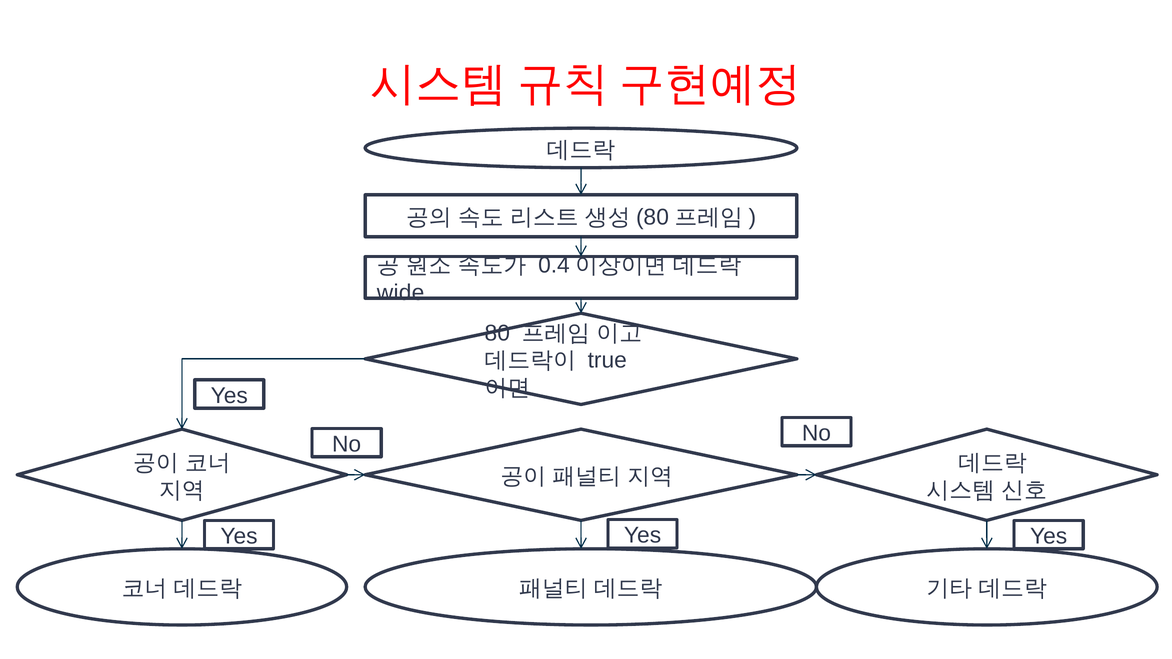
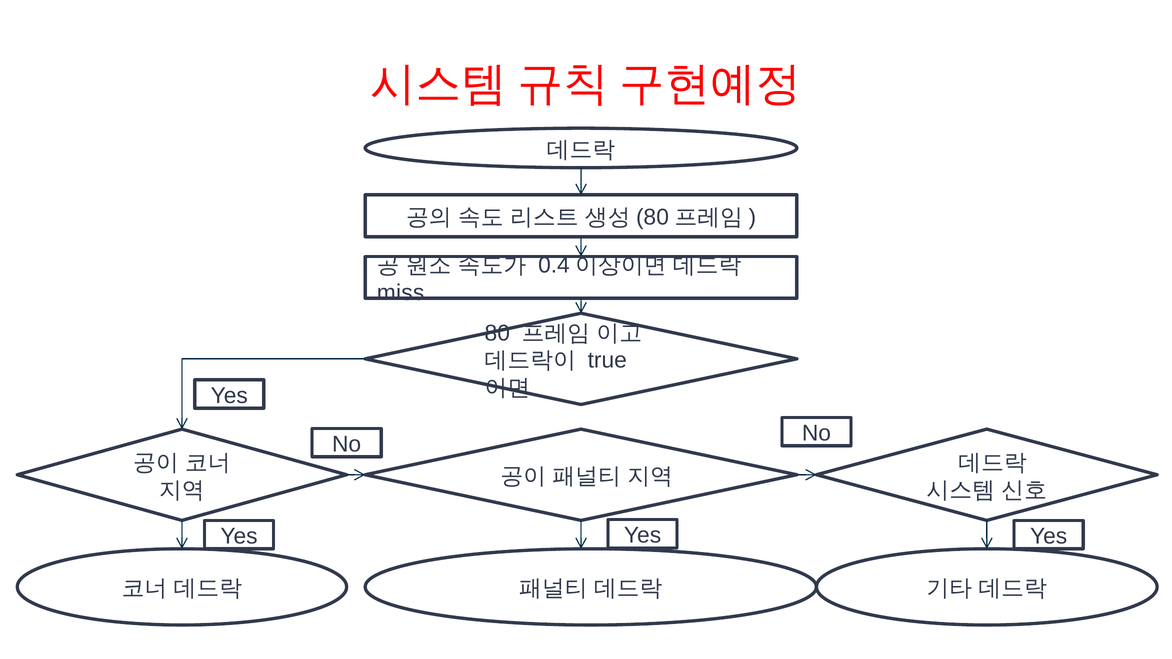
wide: wide -> miss
